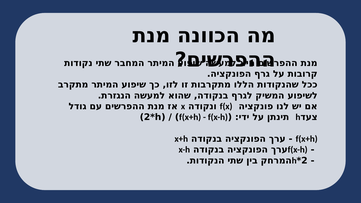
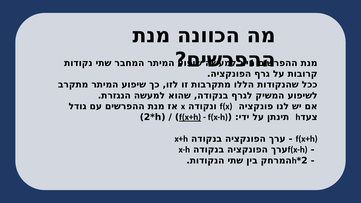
f(x+h at (190, 117) underline: none -> present
